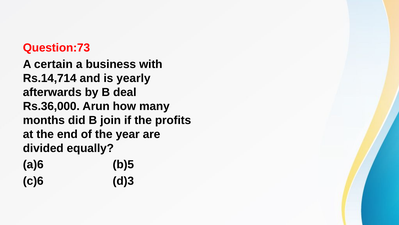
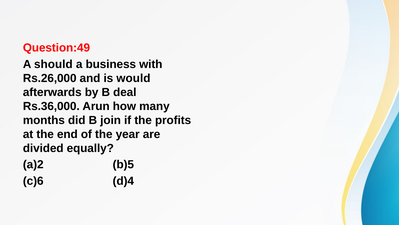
Question:73: Question:73 -> Question:49
certain: certain -> should
Rs.14,714: Rs.14,714 -> Rs.26,000
yearly: yearly -> would
a)6: a)6 -> a)2
d)3: d)3 -> d)4
